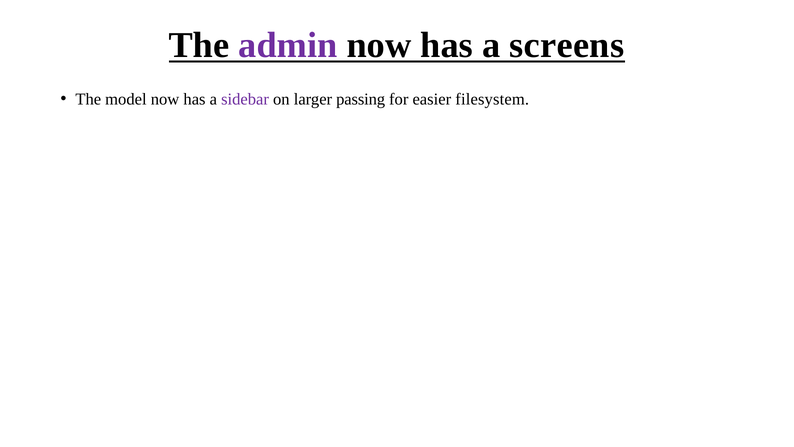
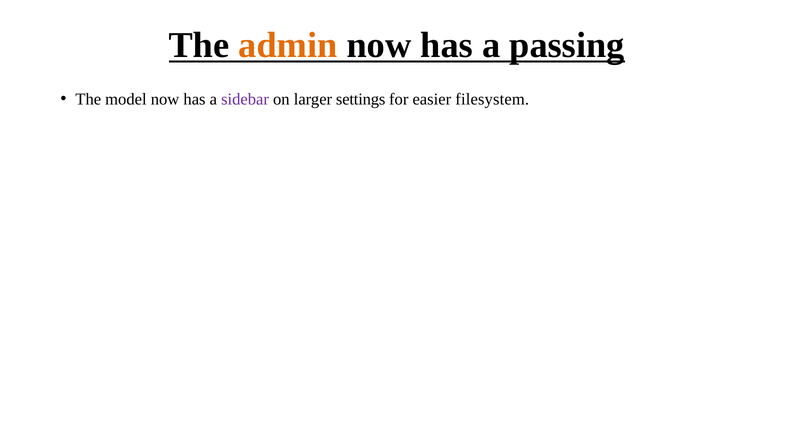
admin colour: purple -> orange
screens: screens -> passing
passing: passing -> settings
